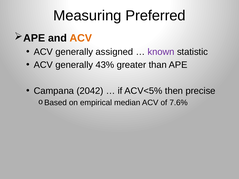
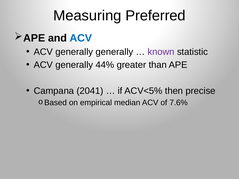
ACV at (81, 38) colour: orange -> blue
generally assigned: assigned -> generally
43%: 43% -> 44%
2042: 2042 -> 2041
